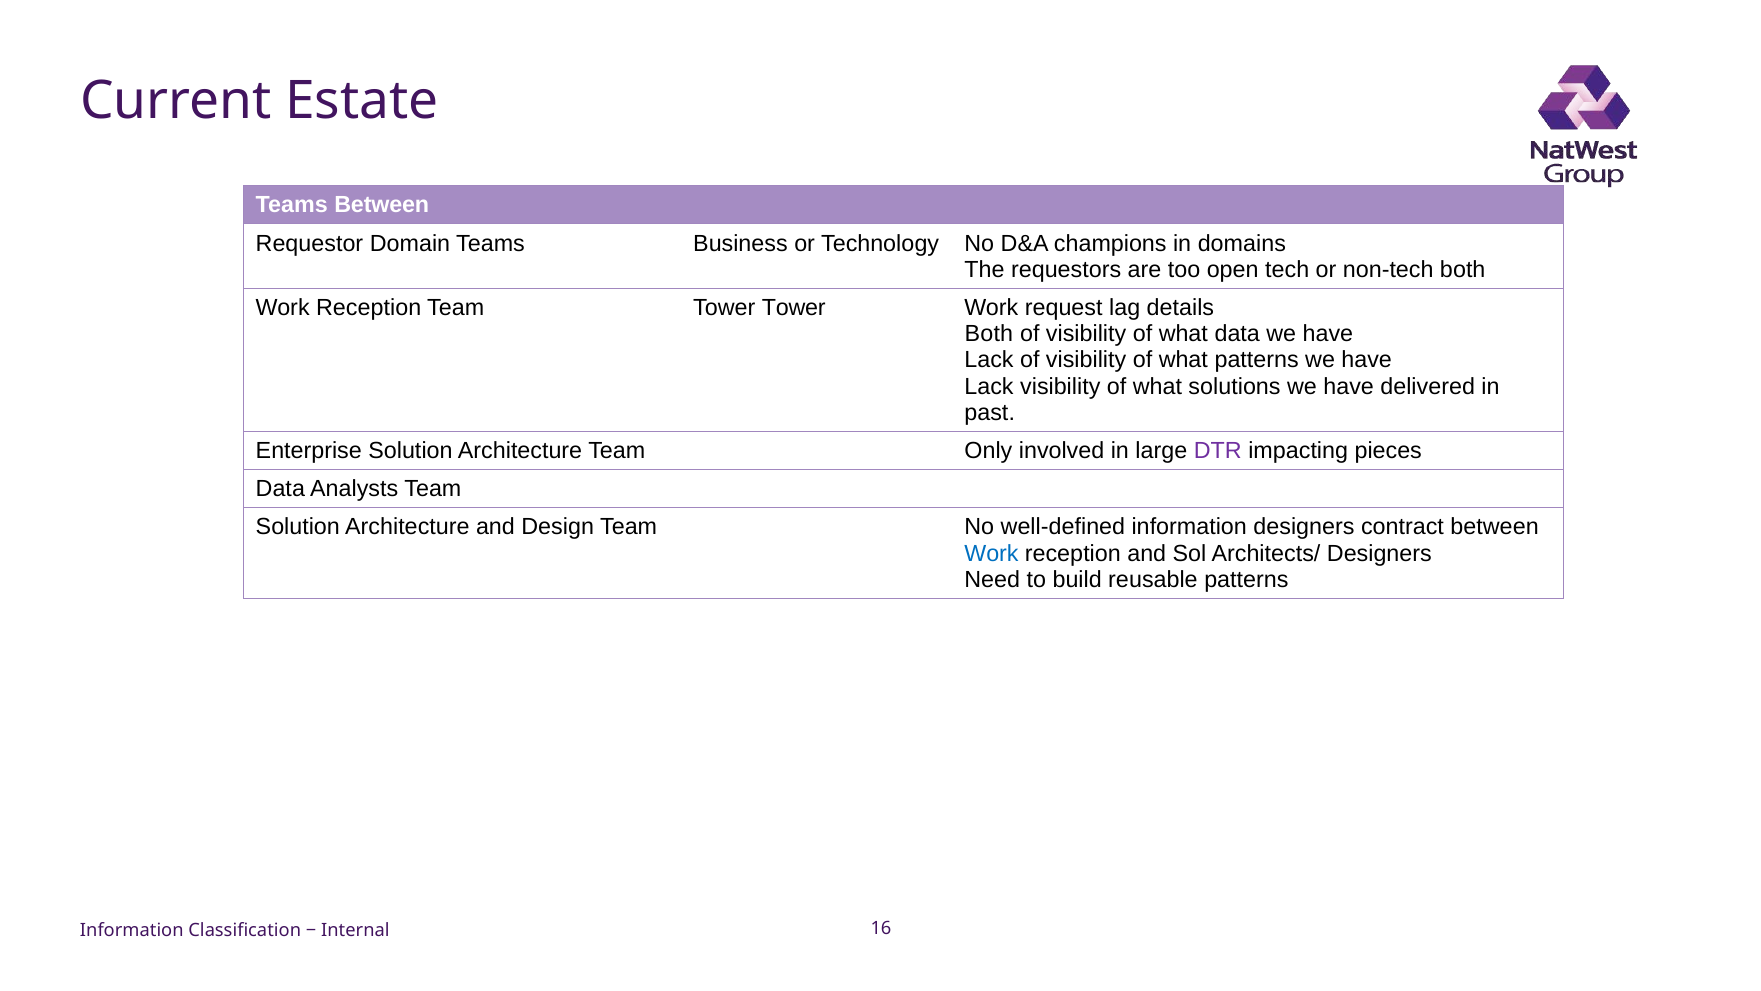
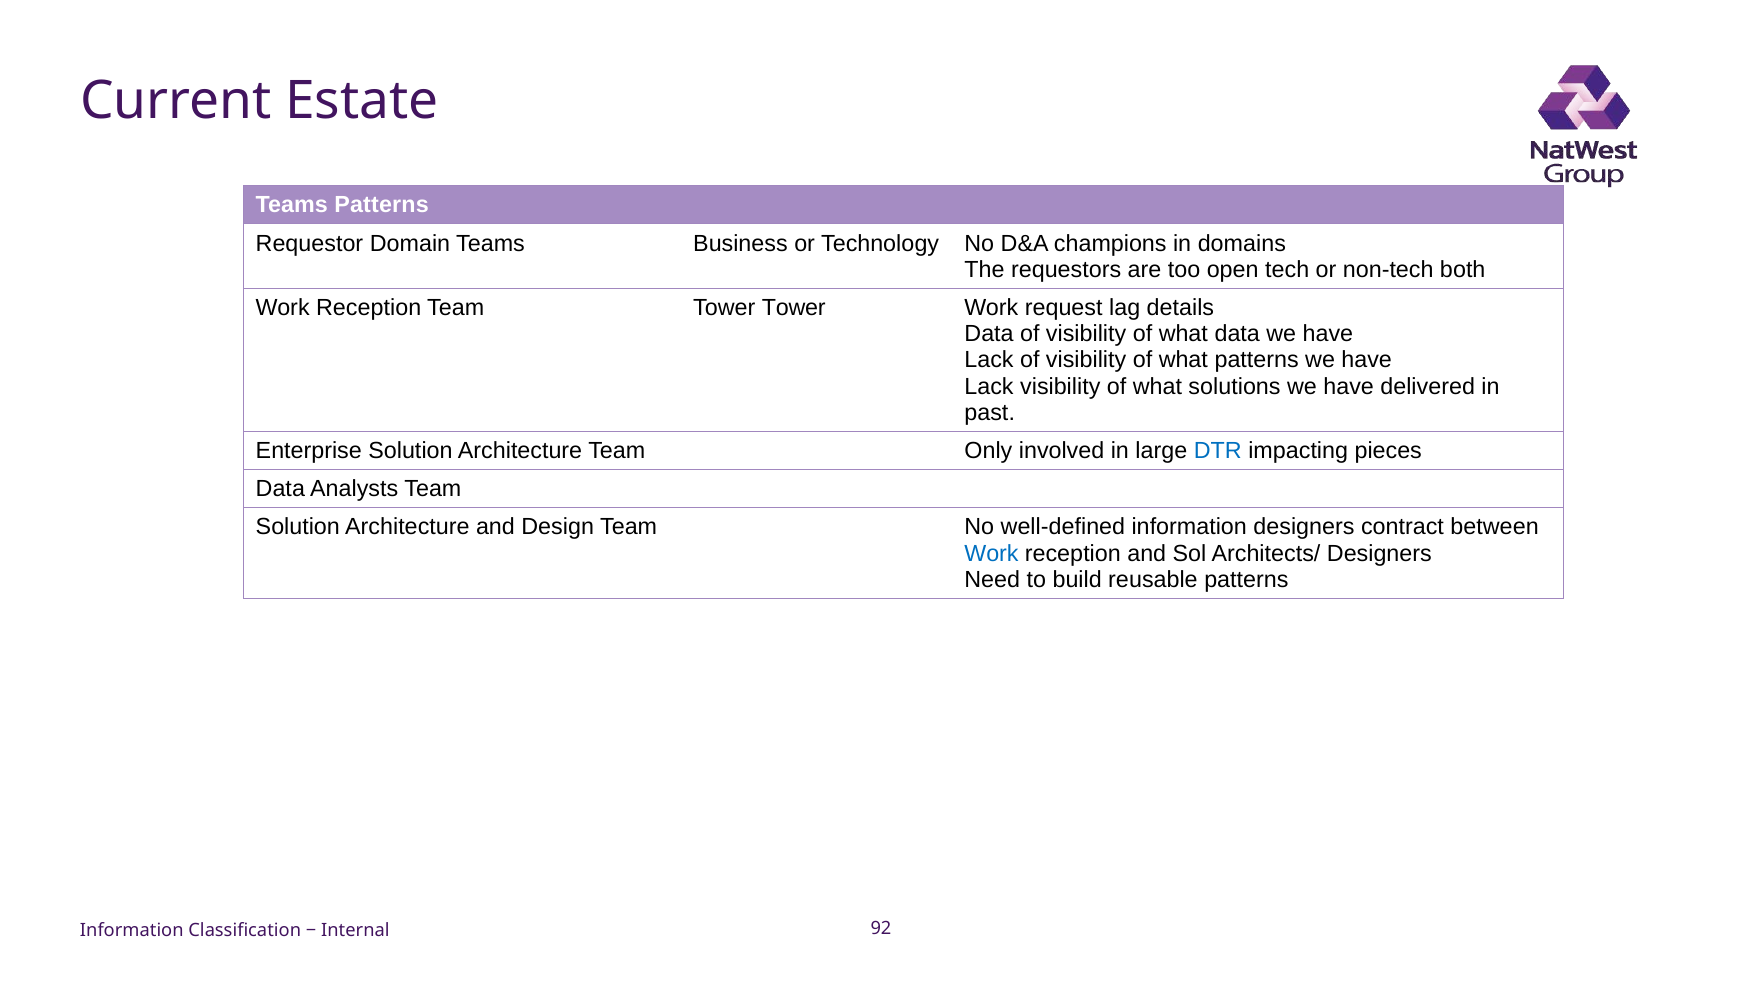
Teams Between: Between -> Patterns
Both at (989, 334): Both -> Data
DTR colour: purple -> blue
16: 16 -> 92
